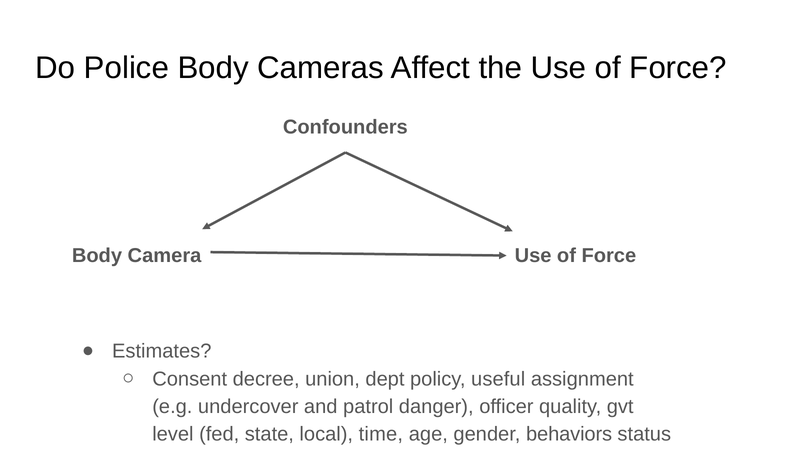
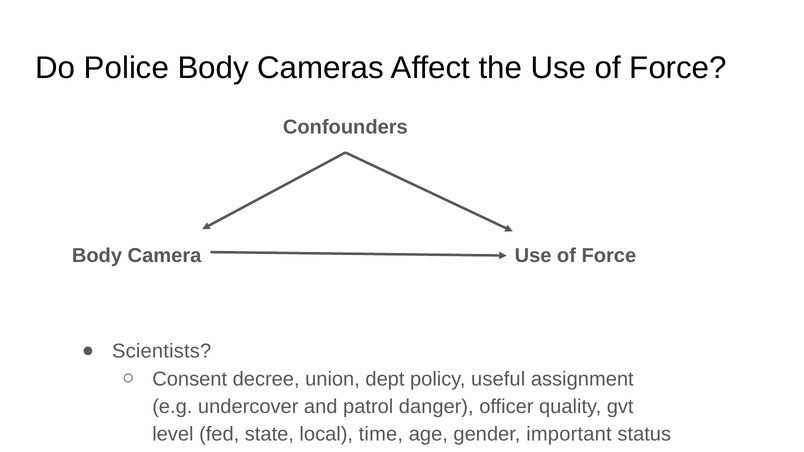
Estimates: Estimates -> Scientists
behaviors: behaviors -> important
